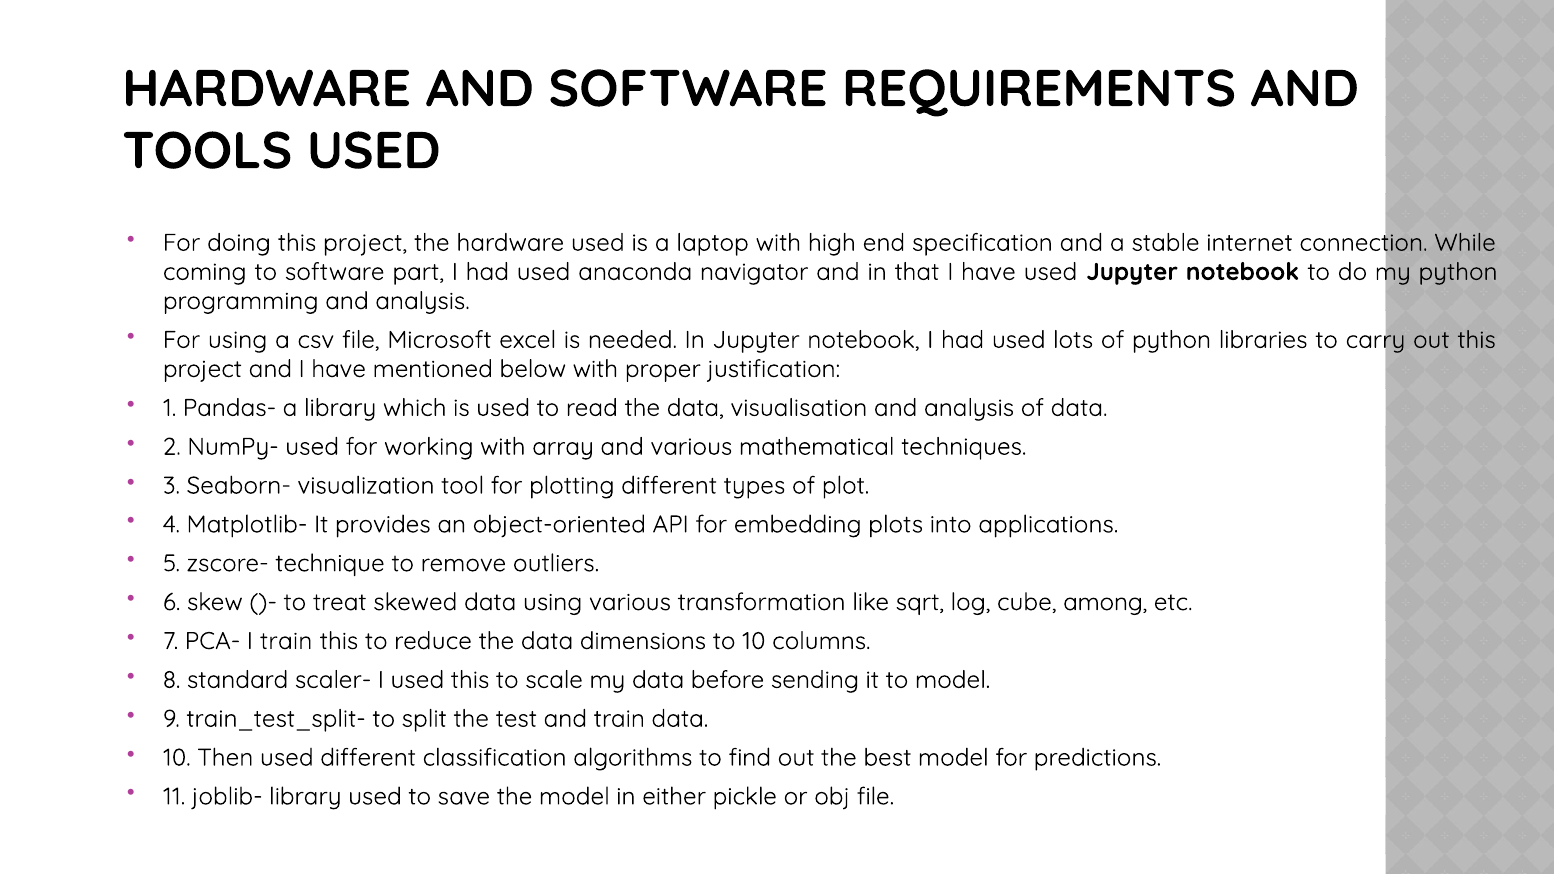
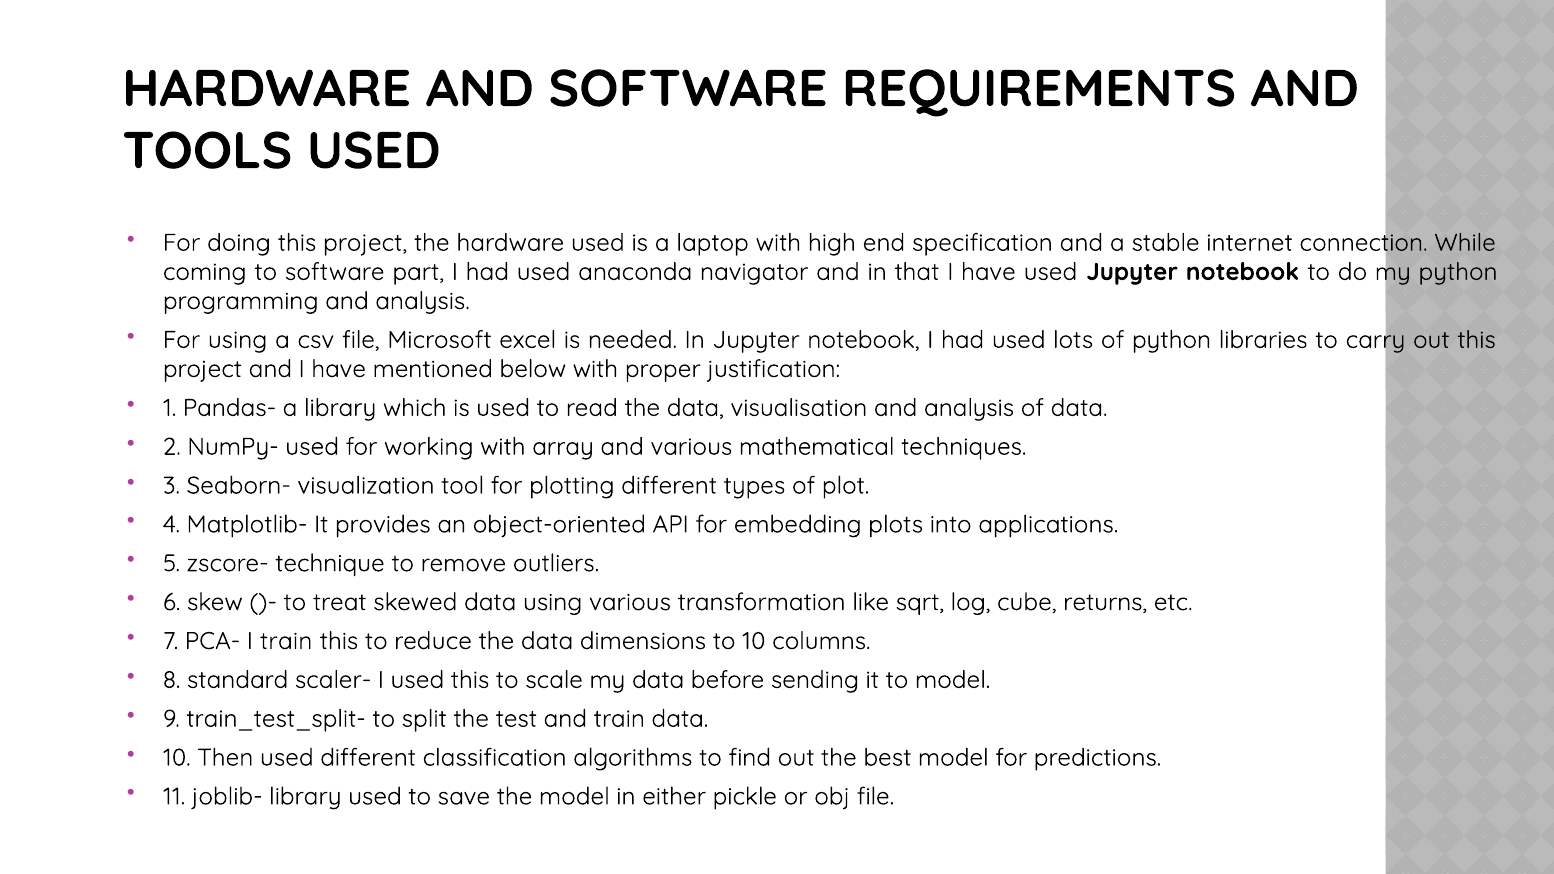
among: among -> returns
